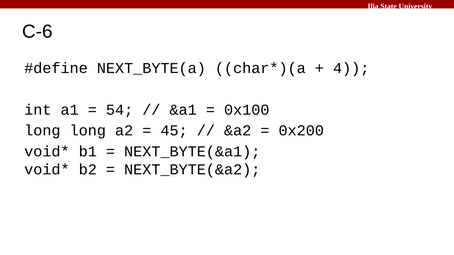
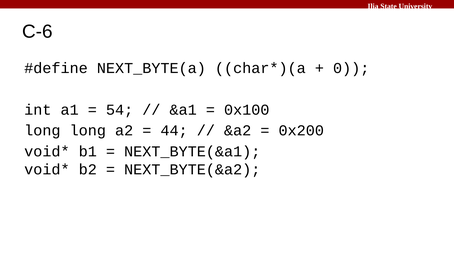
4: 4 -> 0
45: 45 -> 44
